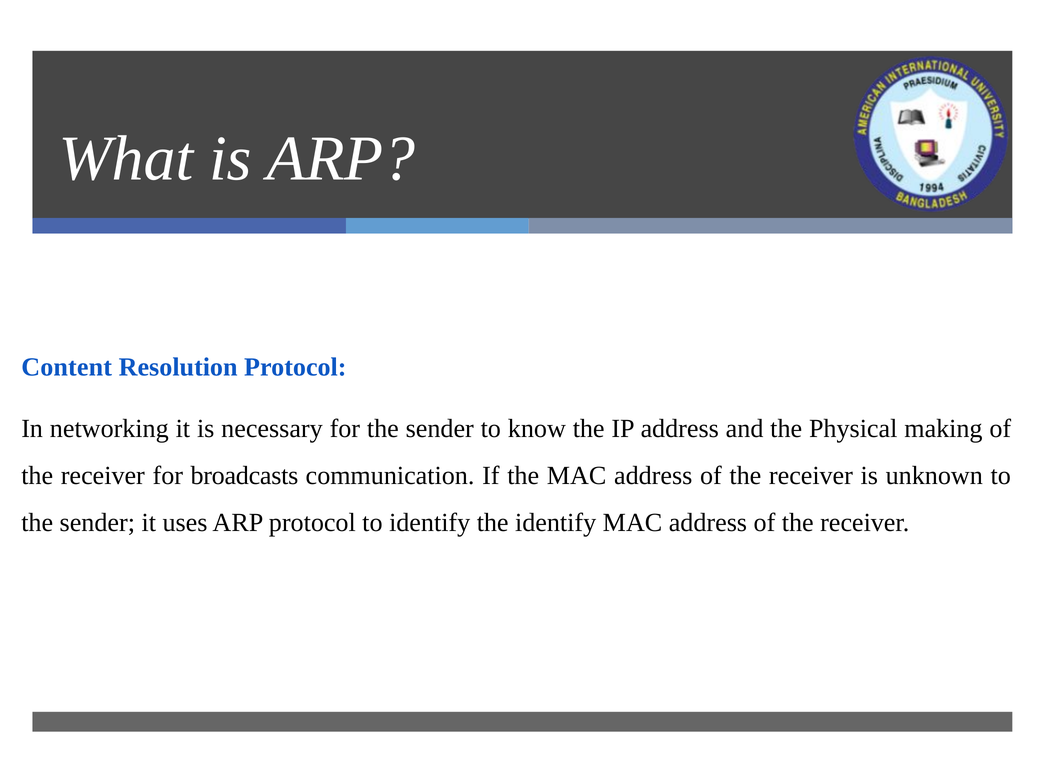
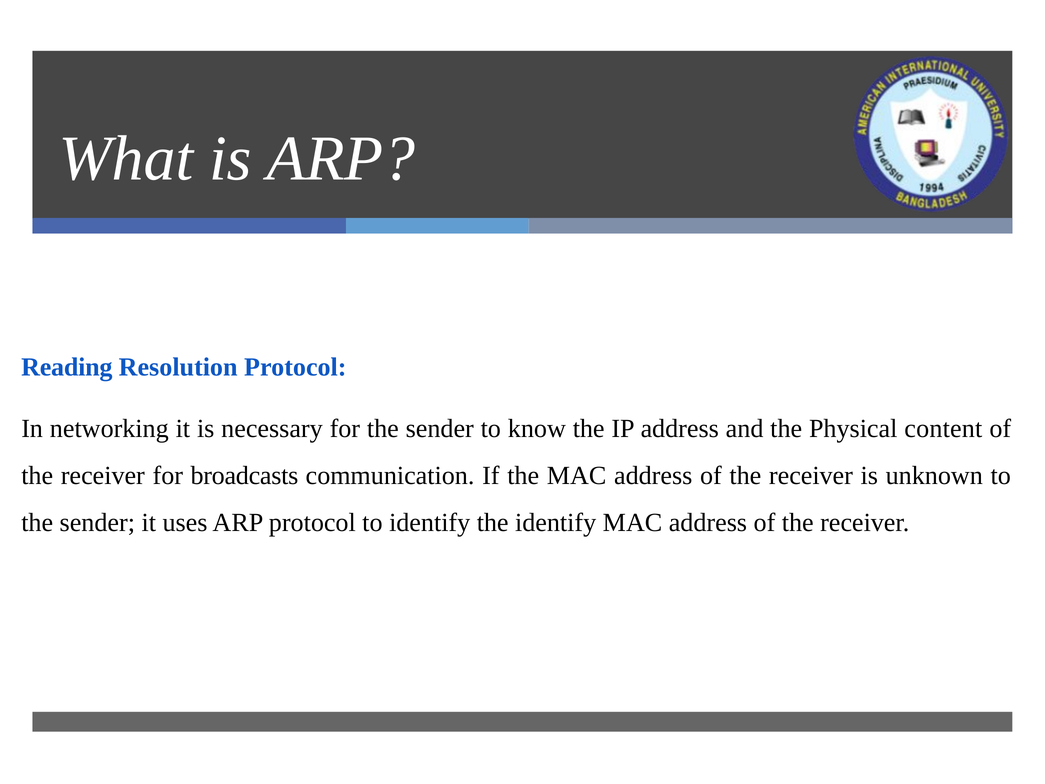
Content: Content -> Reading
making: making -> content
